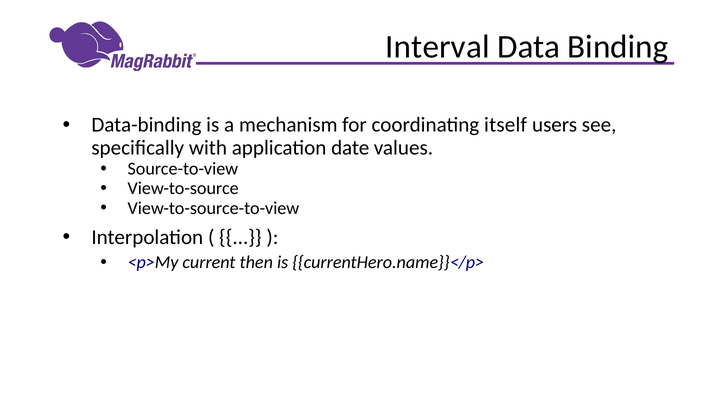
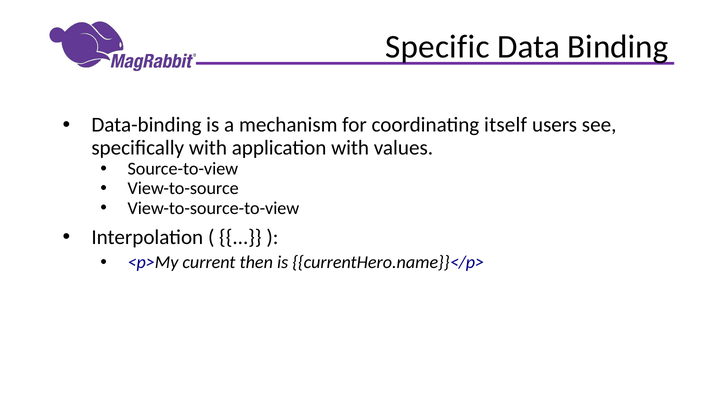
Interval: Interval -> Specific
application date: date -> with
